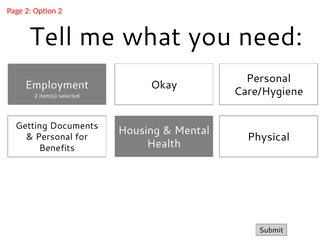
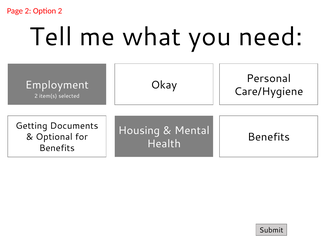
Physical at (269, 137): Physical -> Benefits
Personal at (54, 137): Personal -> Optional
